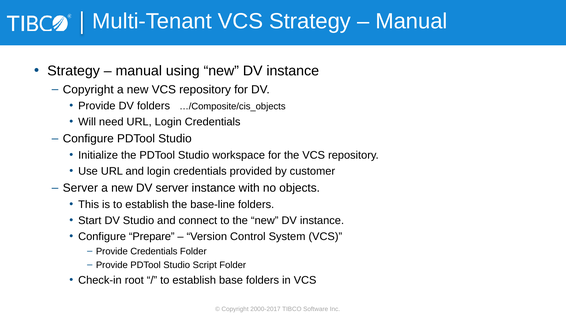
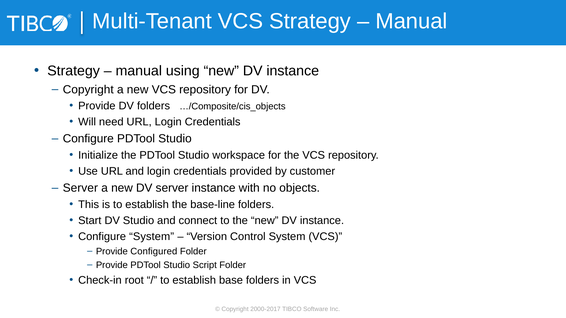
Configure Prepare: Prepare -> System
Provide Credentials: Credentials -> Configured
